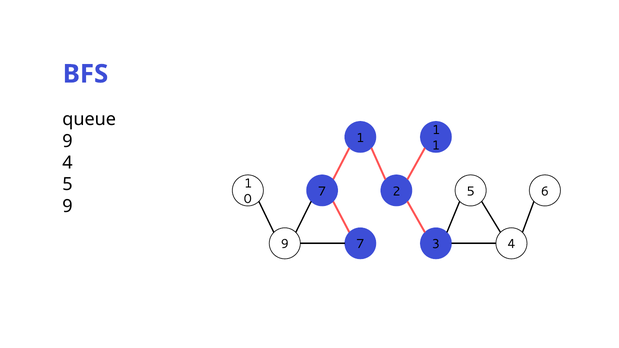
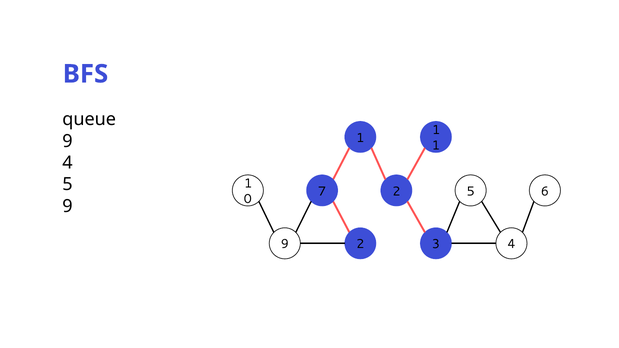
9 7: 7 -> 2
